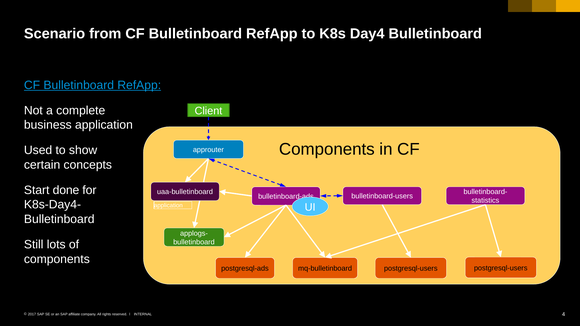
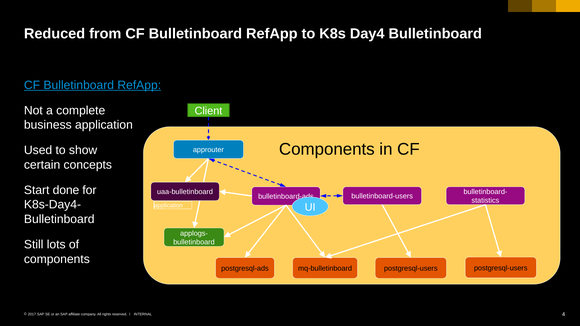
Scenario: Scenario -> Reduced
